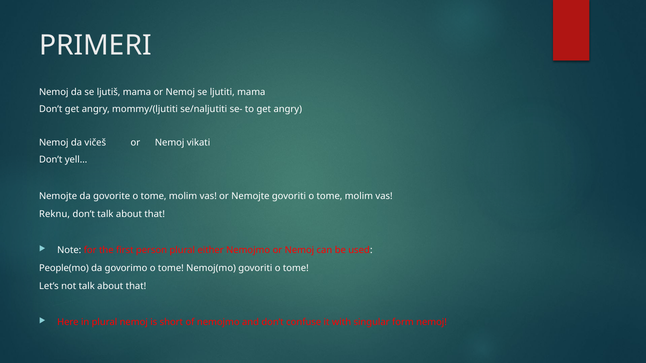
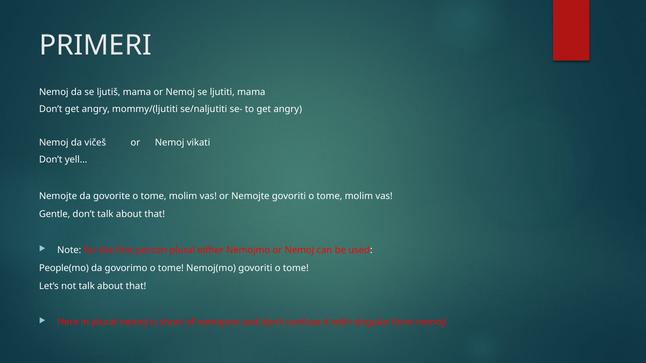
Reknu: Reknu -> Gentle
